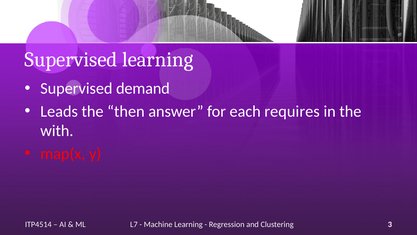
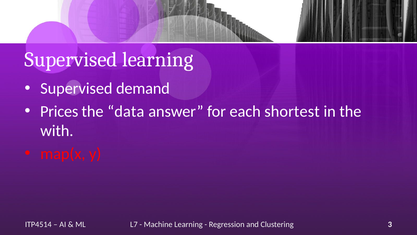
Leads: Leads -> Prices
then: then -> data
requires: requires -> shortest
